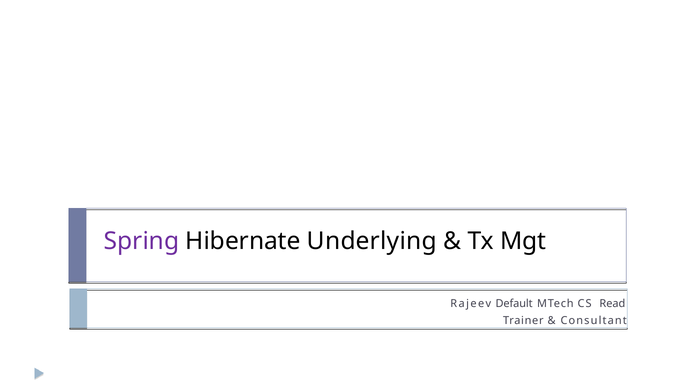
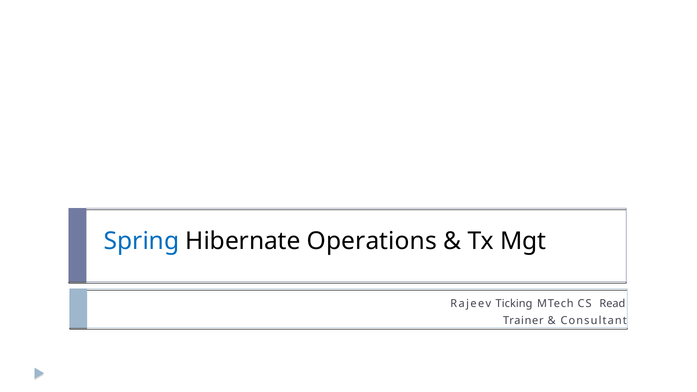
Spring colour: purple -> blue
Underlying: Underlying -> Operations
Default: Default -> Ticking
